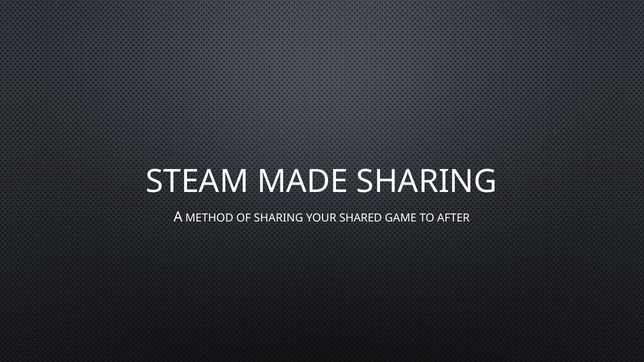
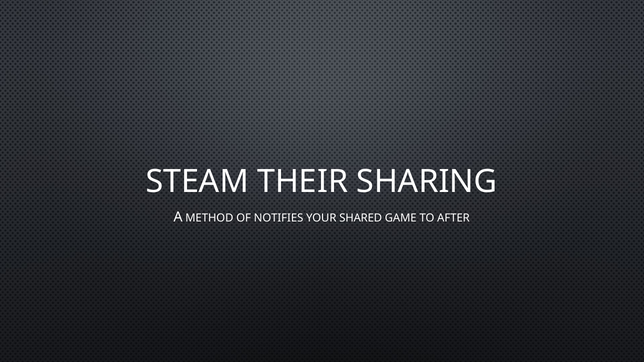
MADE: MADE -> THEIR
OF SHARING: SHARING -> NOTIFIES
